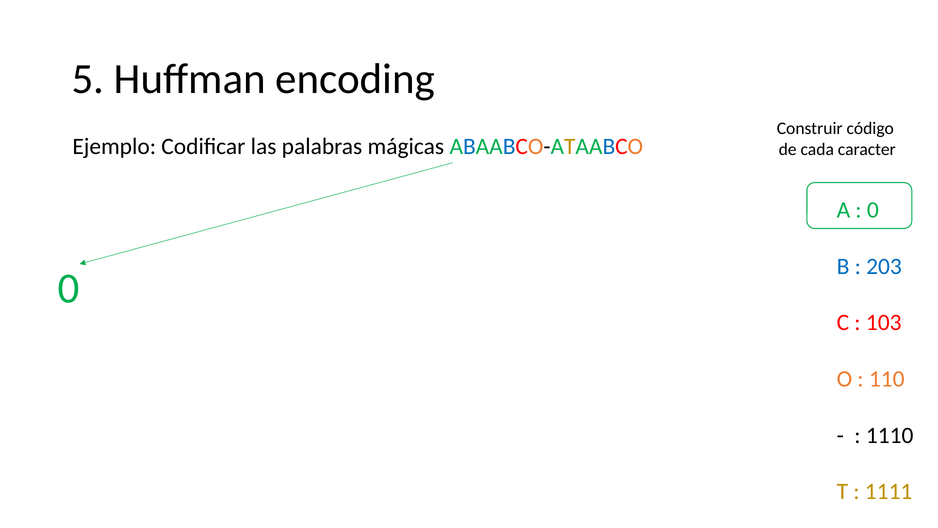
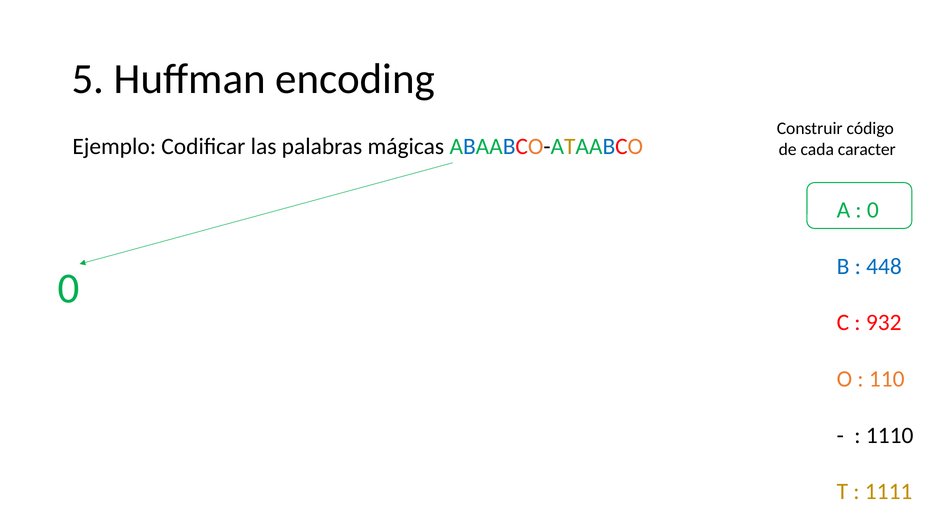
203: 203 -> 448
103: 103 -> 932
